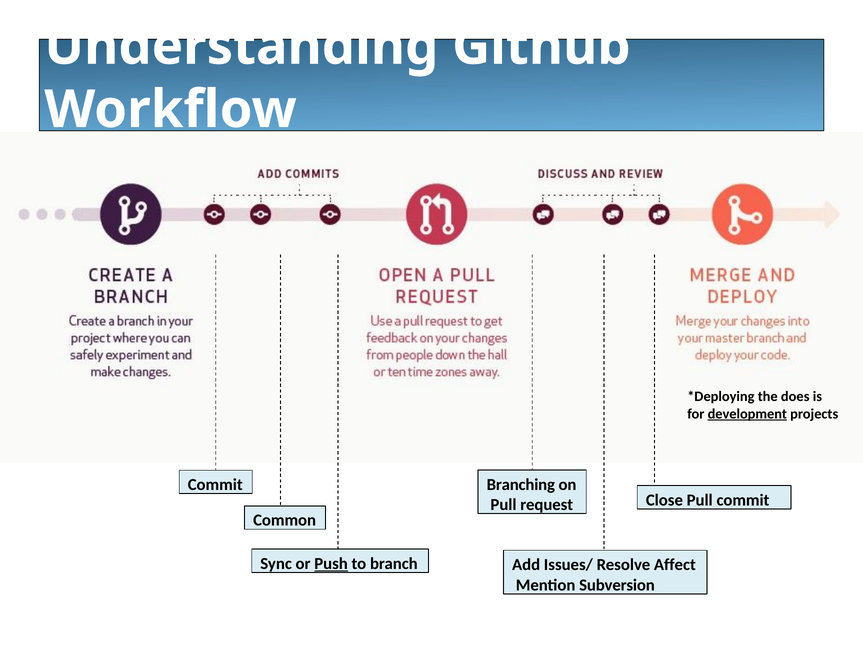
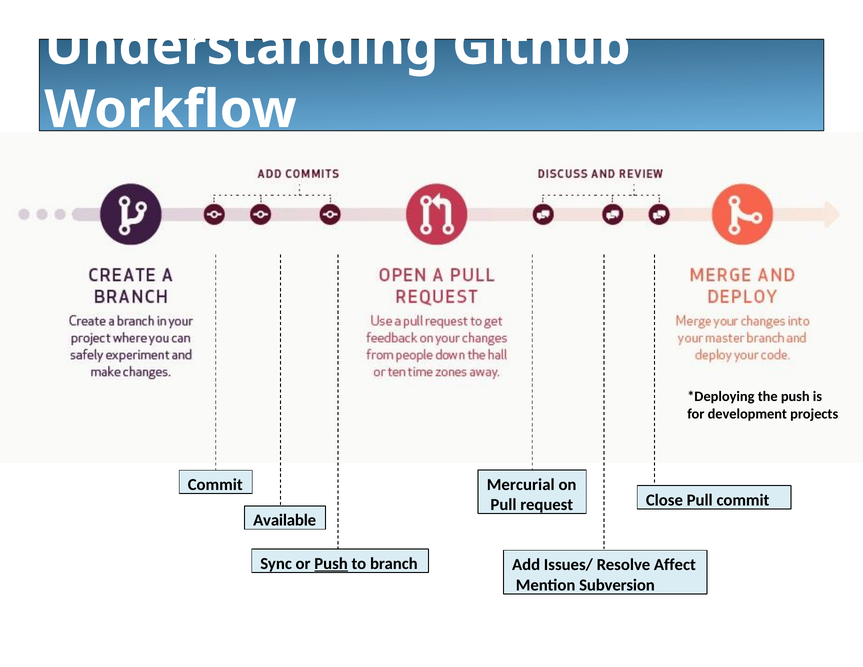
the does: does -> push
development underline: present -> none
Branching: Branching -> Mercurial
Common: Common -> Available
